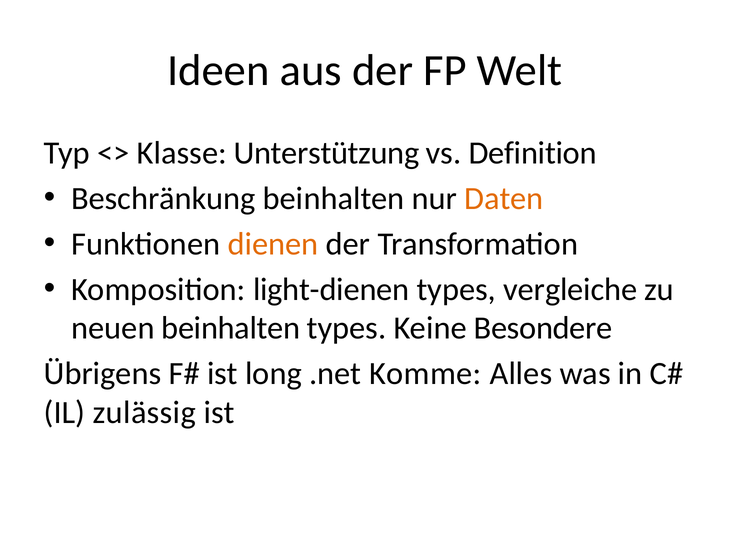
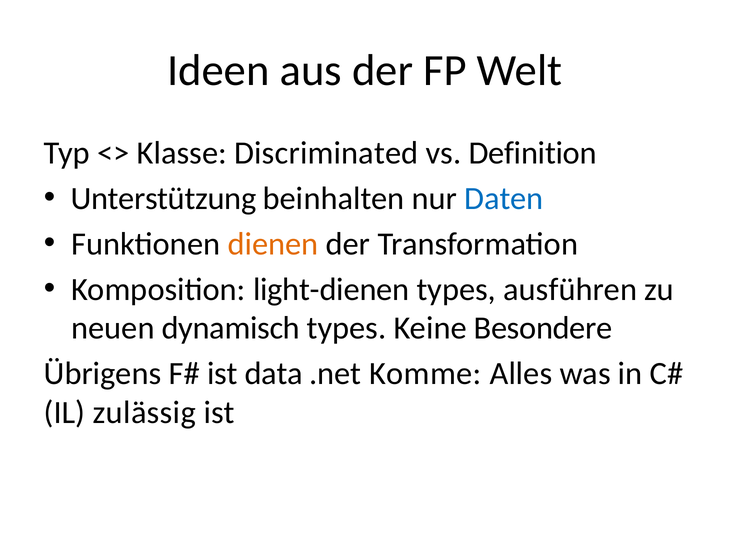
Unterstützung: Unterstützung -> Discriminated
Beschränkung: Beschränkung -> Unterstützung
Daten colour: orange -> blue
vergleiche: vergleiche -> ausführen
neuen beinhalten: beinhalten -> dynamisch
long: long -> data
